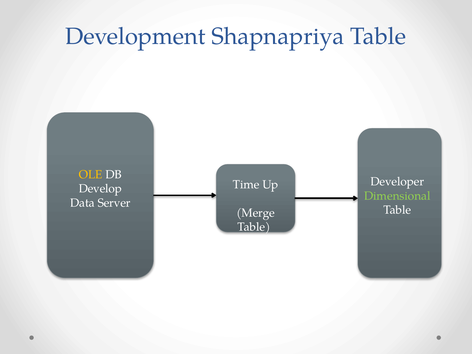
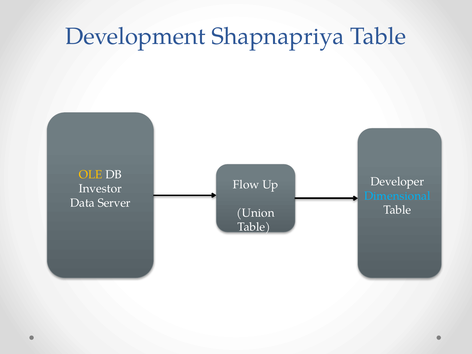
Time: Time -> Flow
Develop: Develop -> Investor
Dimensional colour: light green -> light blue
Merge: Merge -> Union
